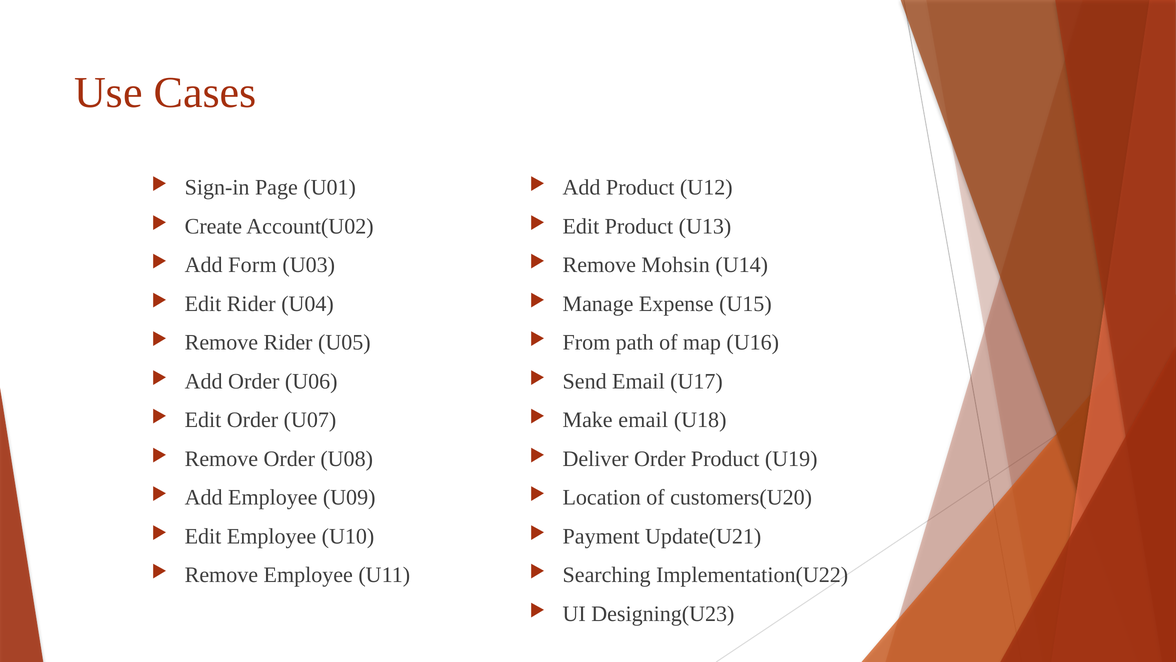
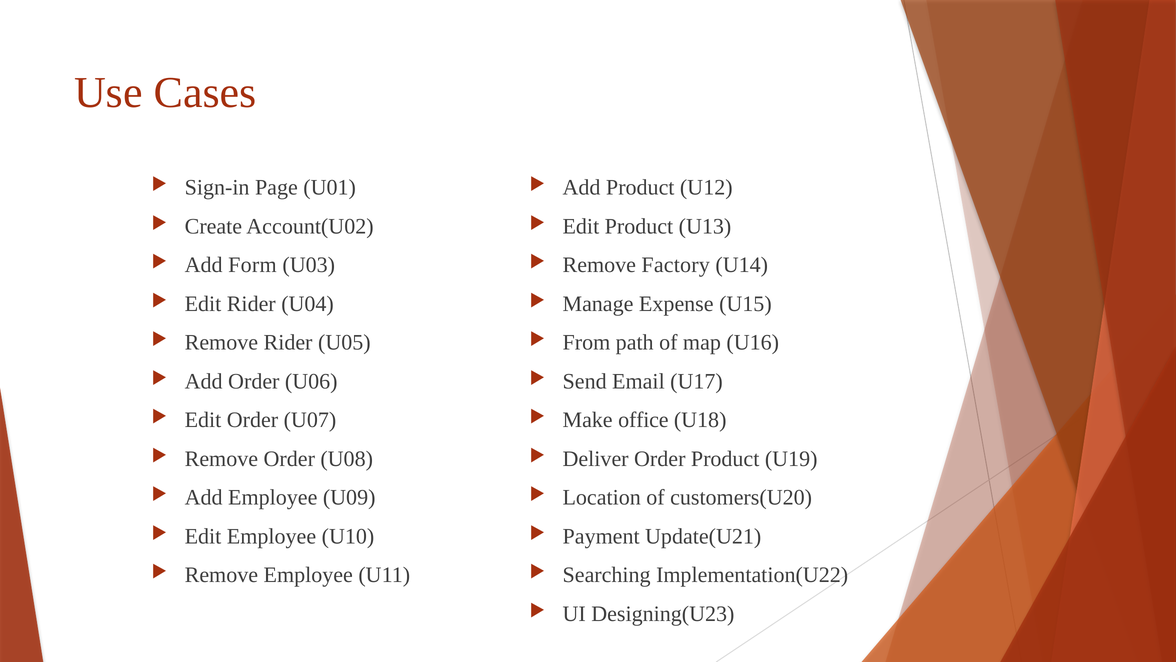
Mohsin: Mohsin -> Factory
Make email: email -> office
